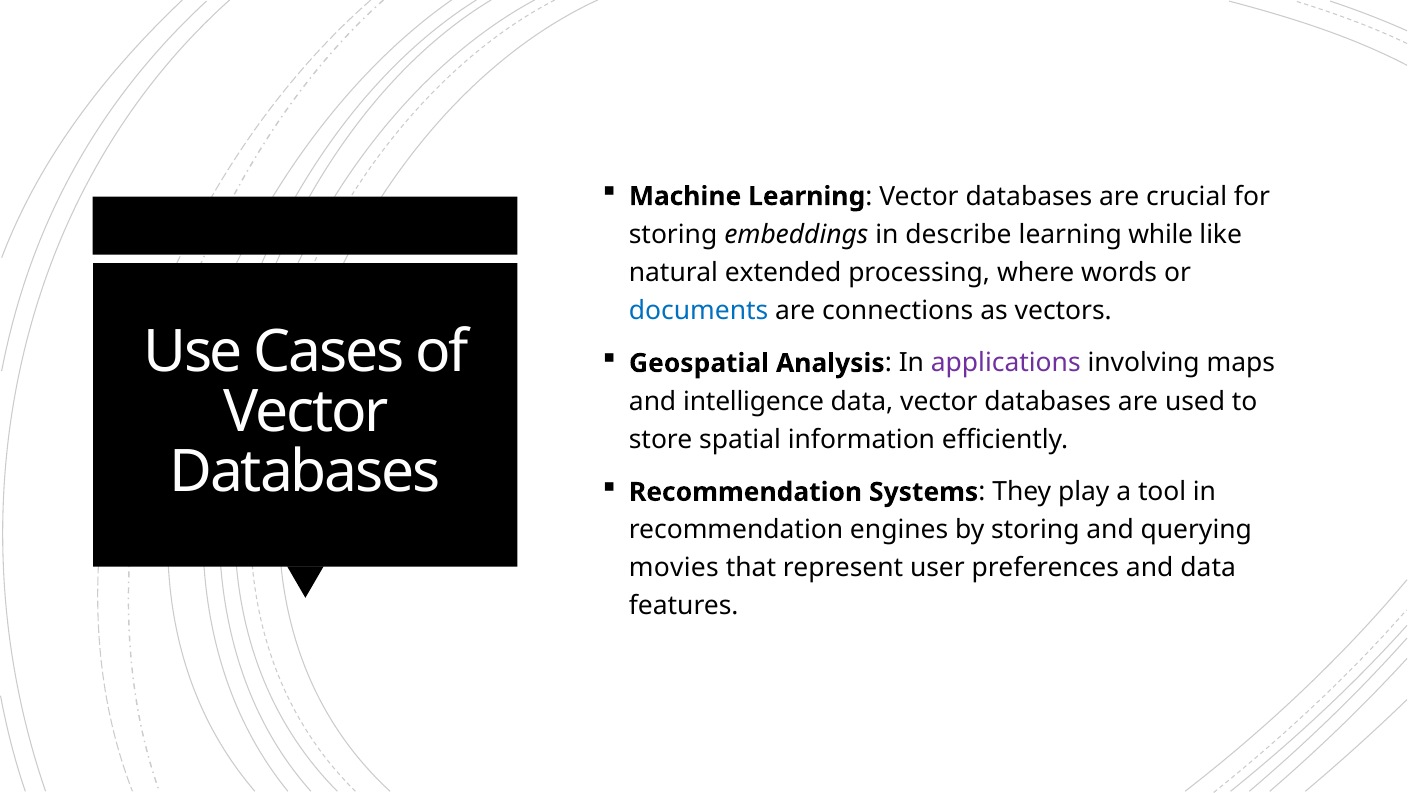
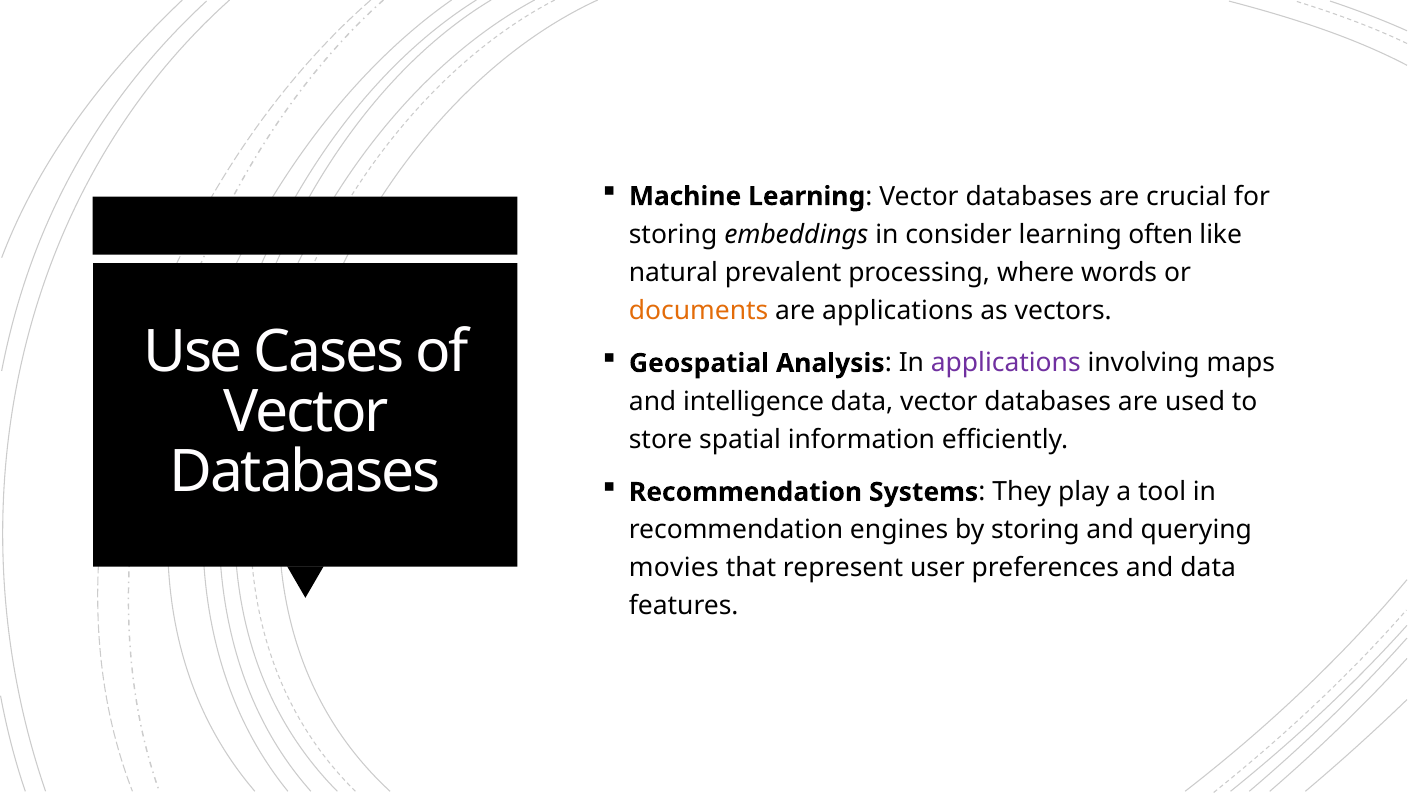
describe: describe -> consider
while: while -> often
extended: extended -> prevalent
documents colour: blue -> orange
are connections: connections -> applications
